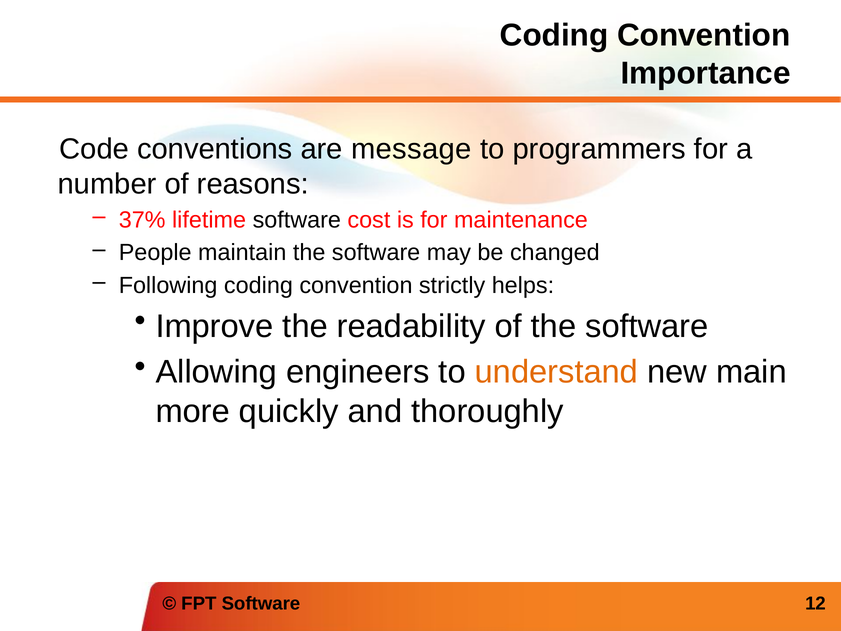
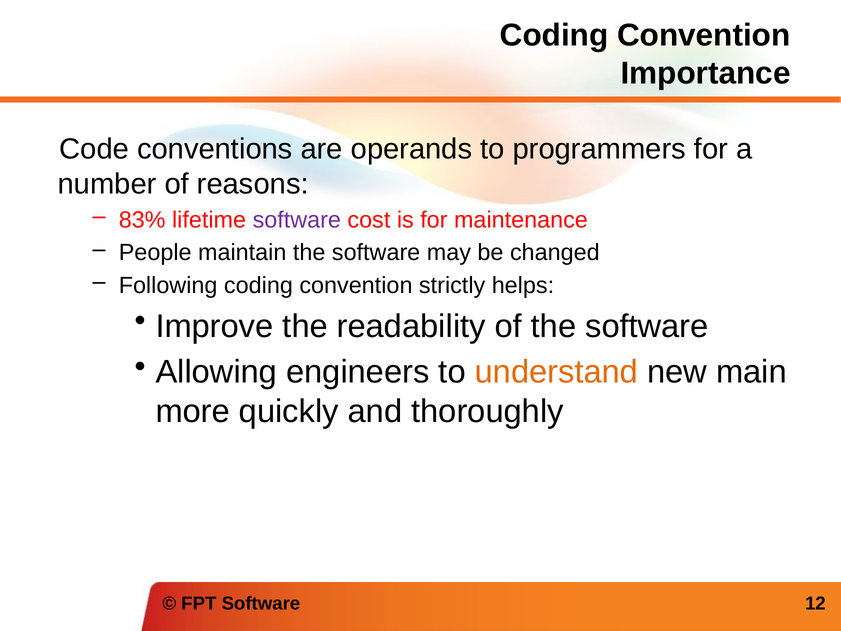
message: message -> operands
37%: 37% -> 83%
software at (297, 220) colour: black -> purple
